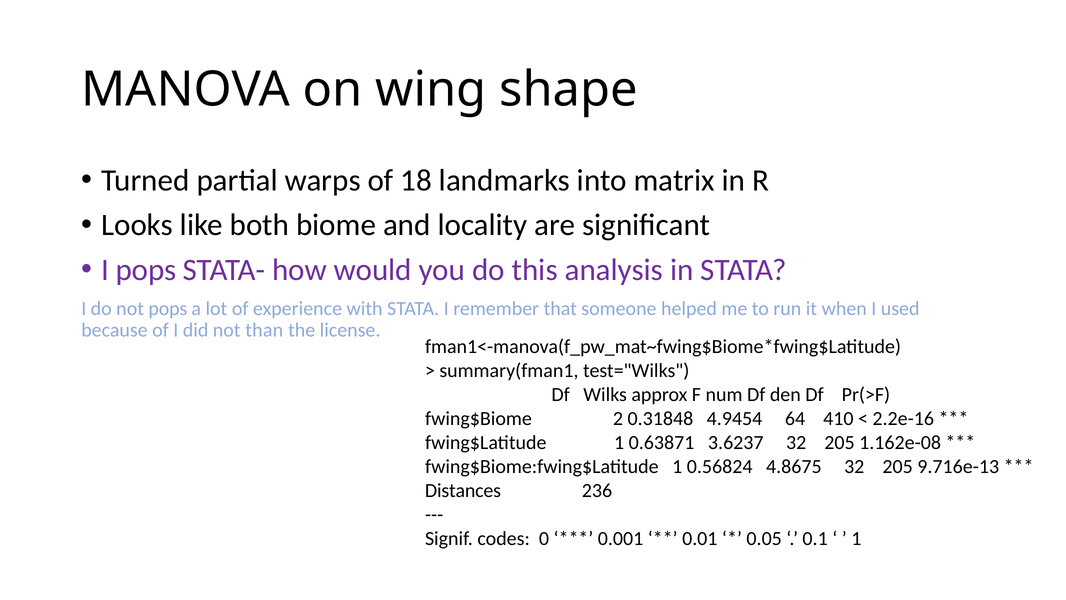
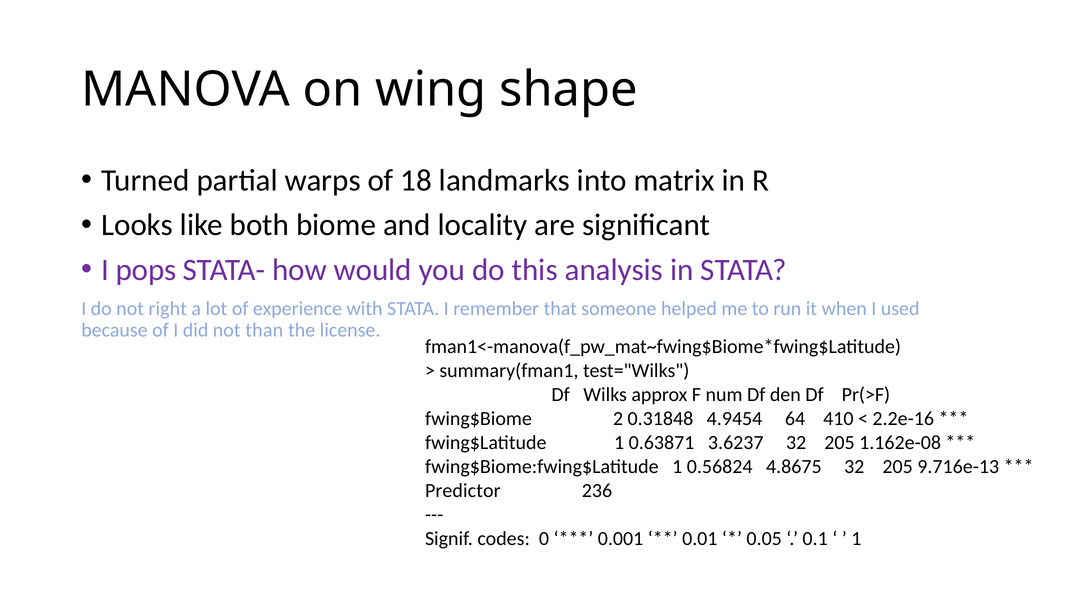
not pops: pops -> right
Distances: Distances -> Predictor
